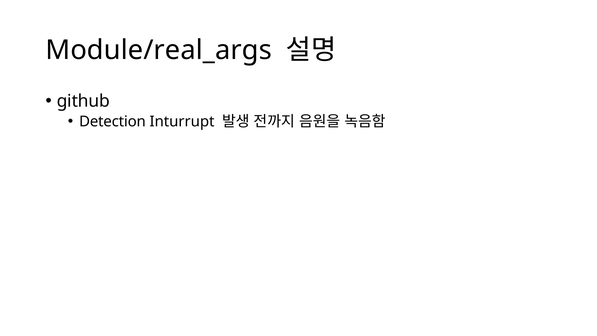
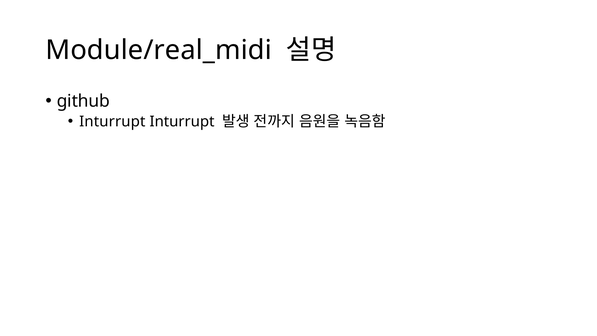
Module/real_args: Module/real_args -> Module/real_midi
Detection at (112, 121): Detection -> Inturrupt
